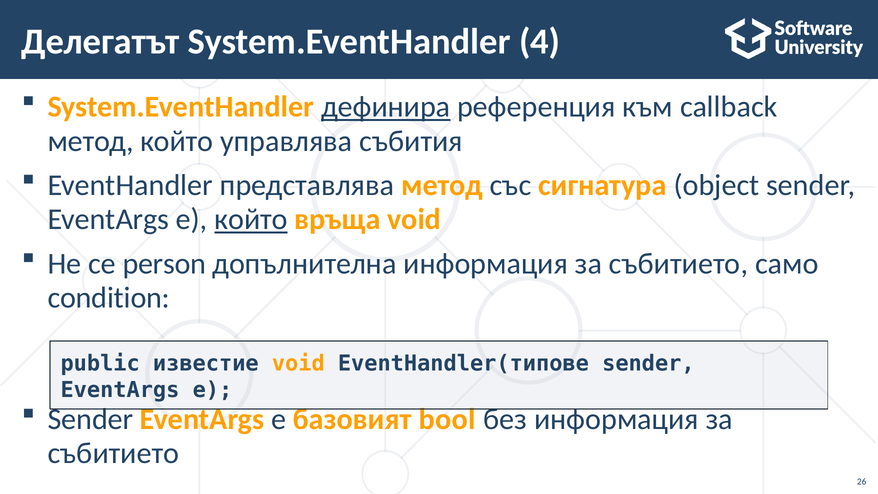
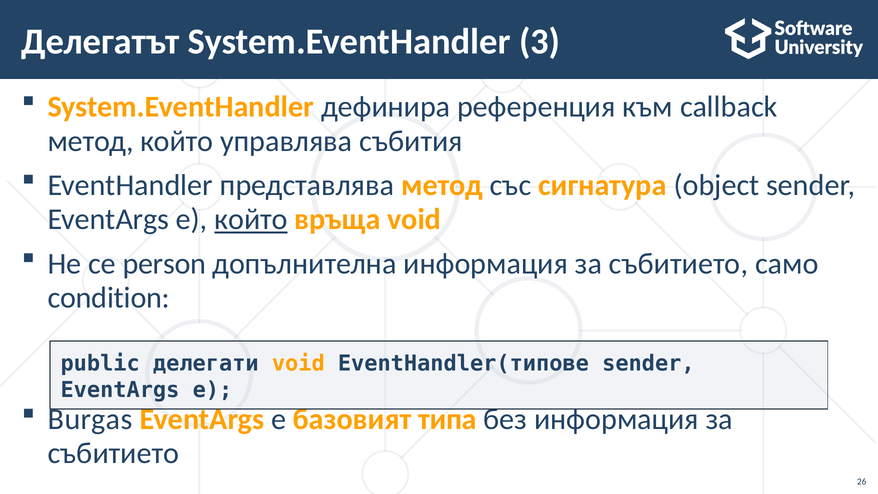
4: 4 -> 3
дефинира underline: present -> none
известие: известие -> делегати
Sender at (90, 419): Sender -> Burgas
bool: bool -> типа
